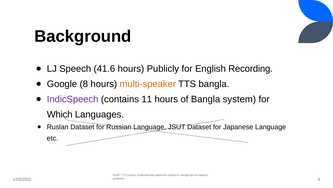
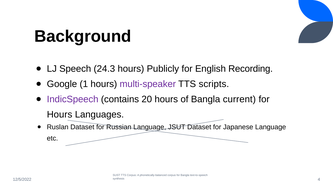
41.6: 41.6 -> 24.3
8: 8 -> 1
multi-speaker colour: orange -> purple
TTS bangla: bangla -> scripts
11: 11 -> 20
system: system -> current
Which at (60, 114): Which -> Hours
